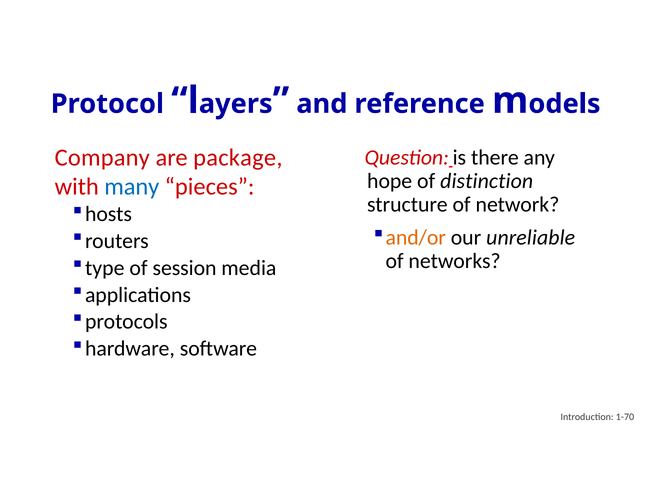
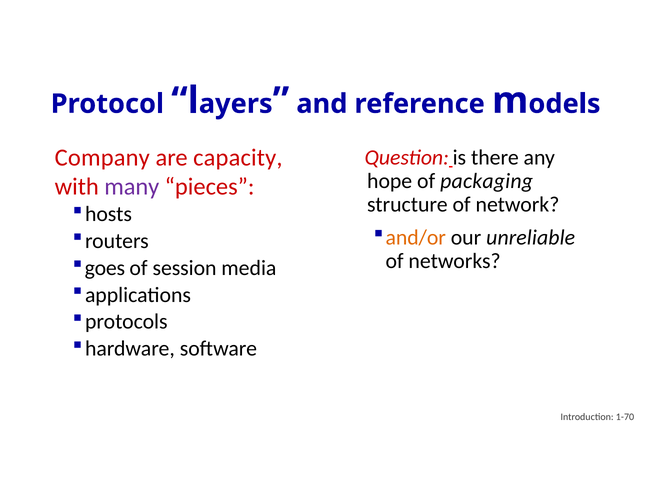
package: package -> capacity
distinction: distinction -> packaging
many colour: blue -> purple
type: type -> goes
